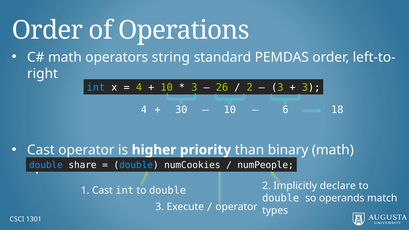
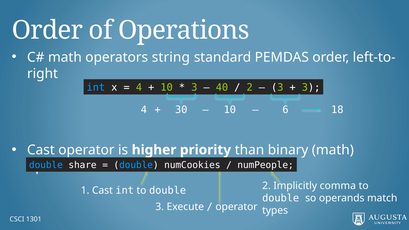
26: 26 -> 40
declare: declare -> comma
